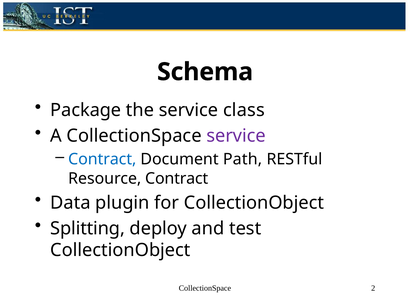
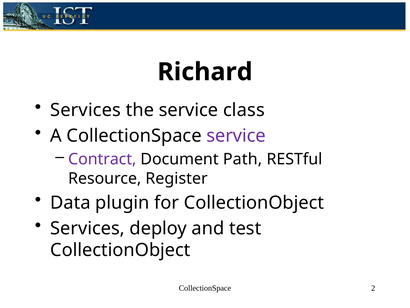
Schema: Schema -> Richard
Package at (86, 110): Package -> Services
Contract at (102, 159) colour: blue -> purple
Resource Contract: Contract -> Register
Splitting at (88, 228): Splitting -> Services
